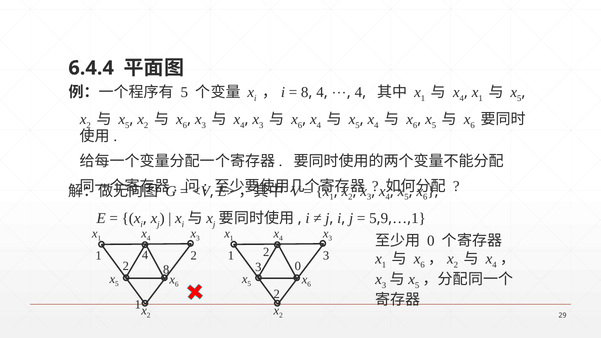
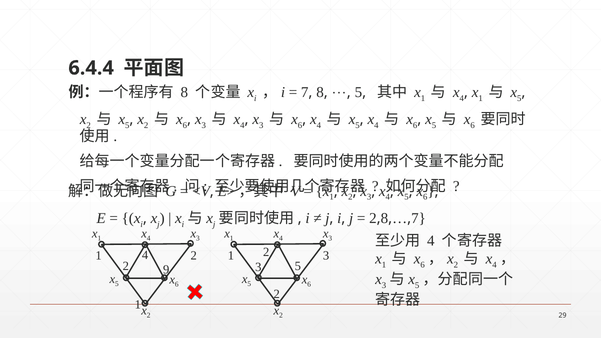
5 at (184, 92): 5 -> 8
8 at (305, 92): 8 -> 7
4 at (320, 92): 4 -> 8
4 at (358, 92): 4 -> 5
5 at (373, 219): 5 -> 2
9 at (384, 219): 9 -> 8
1 at (418, 219): 1 -> 7
0 at (431, 241): 0 -> 4
2 8: 8 -> 9
3 0: 0 -> 5
